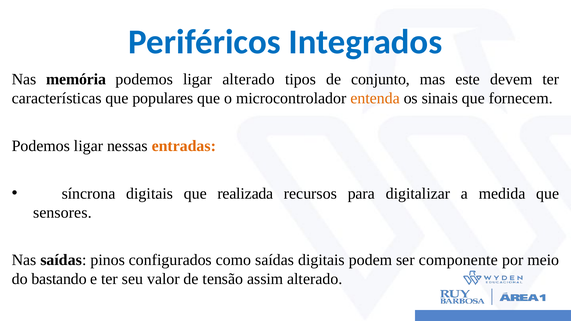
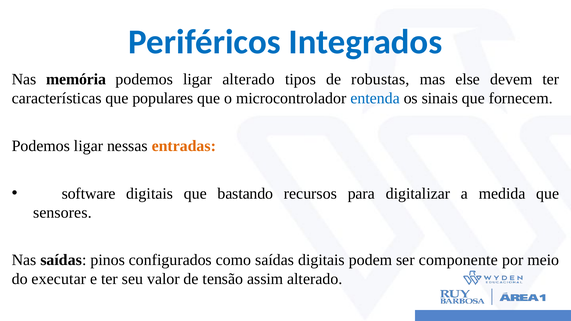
conjunto: conjunto -> robustas
este: este -> else
entenda colour: orange -> blue
síncrona: síncrona -> software
realizada: realizada -> bastando
bastando: bastando -> executar
